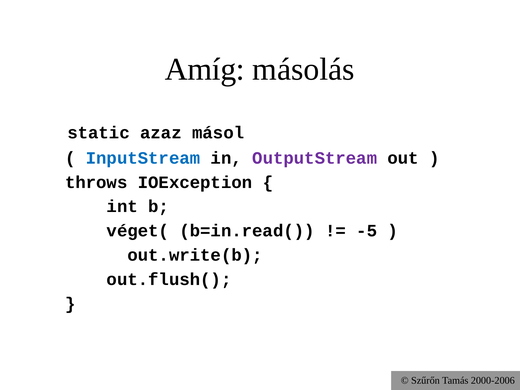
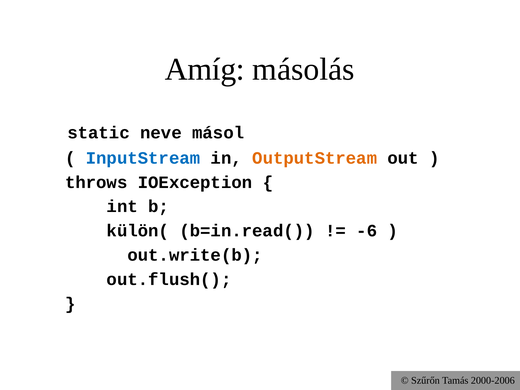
azaz: azaz -> neve
OutputStream colour: purple -> orange
véget(: véget( -> külön(
-5: -5 -> -6
